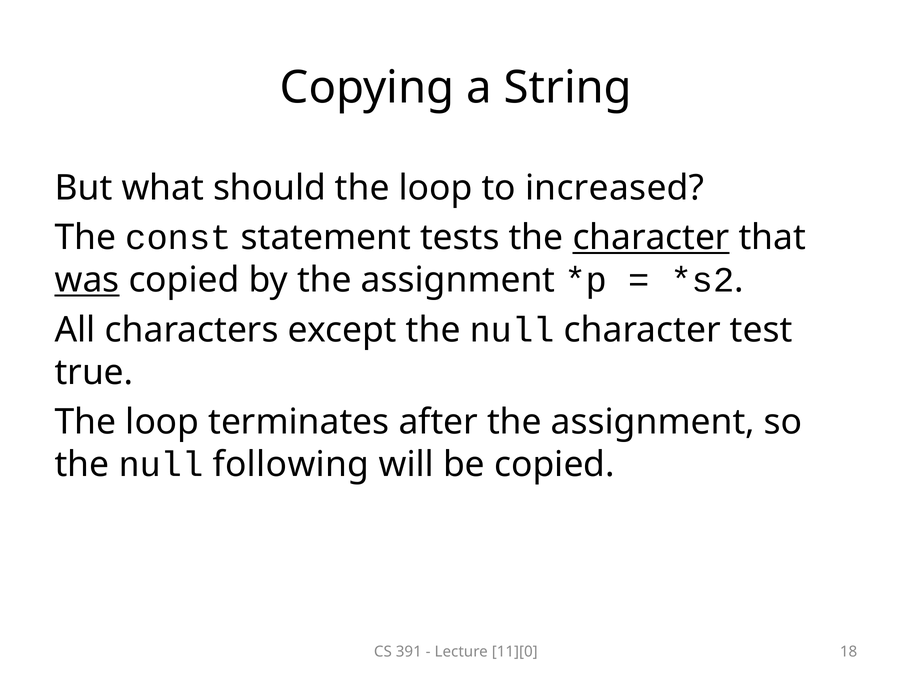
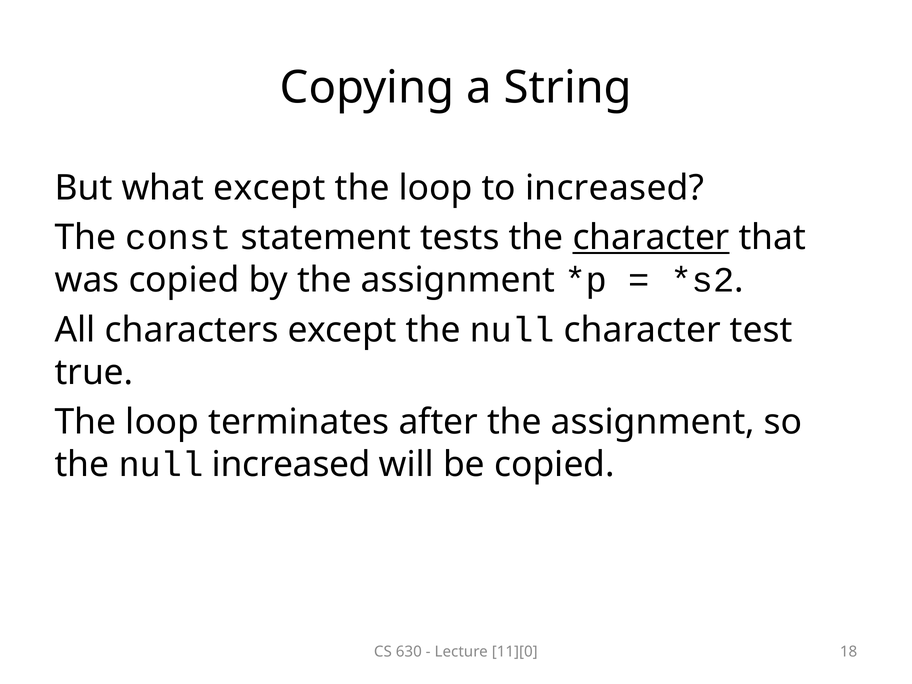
what should: should -> except
was underline: present -> none
null following: following -> increased
391: 391 -> 630
